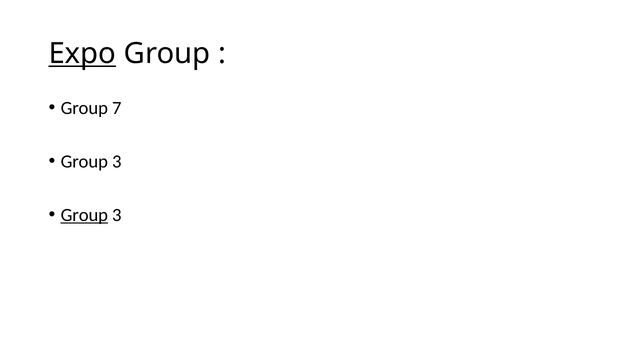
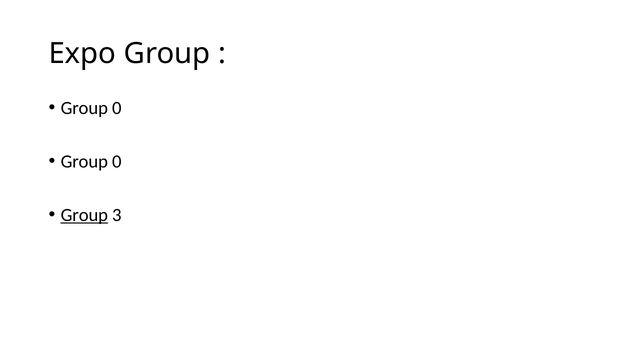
Expo underline: present -> none
7 at (117, 108): 7 -> 0
3 at (117, 162): 3 -> 0
